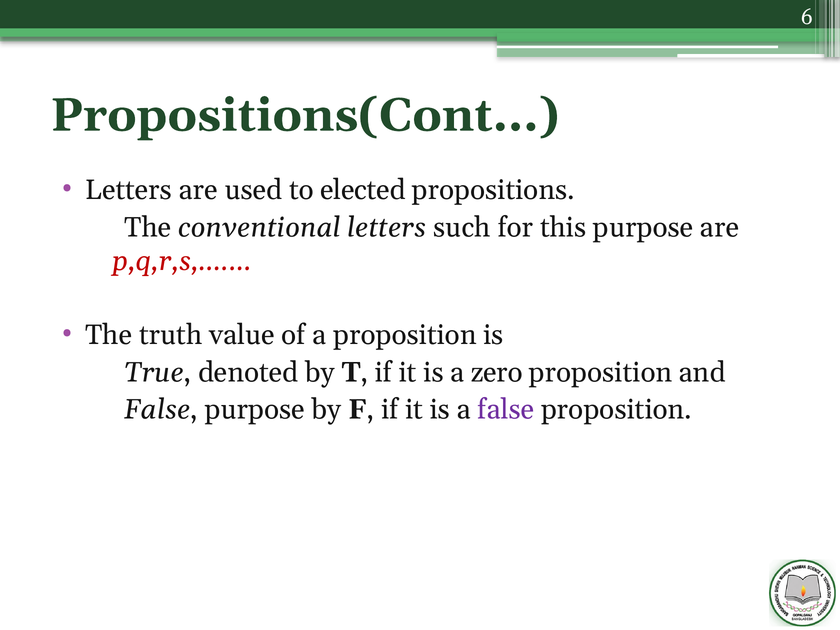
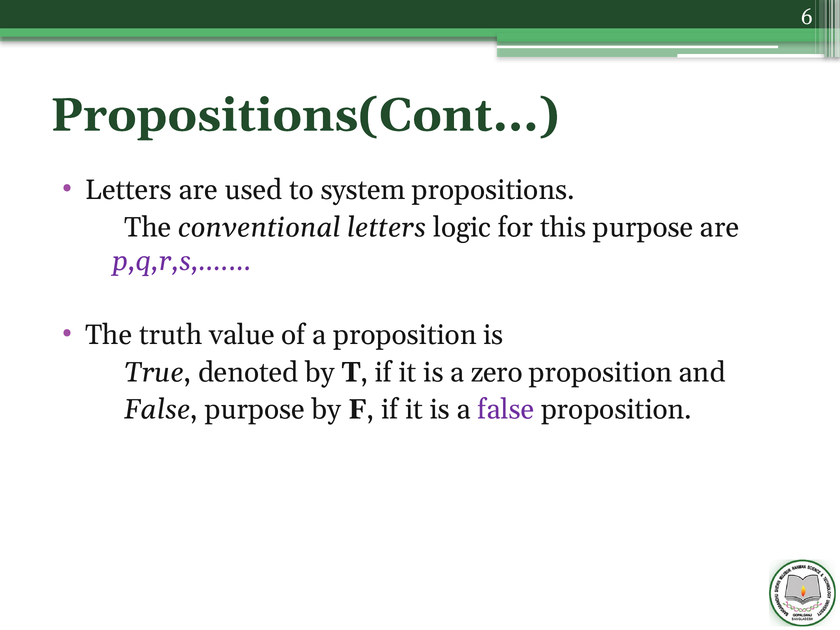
elected: elected -> system
such: such -> logic
p,q,r,s colour: red -> purple
